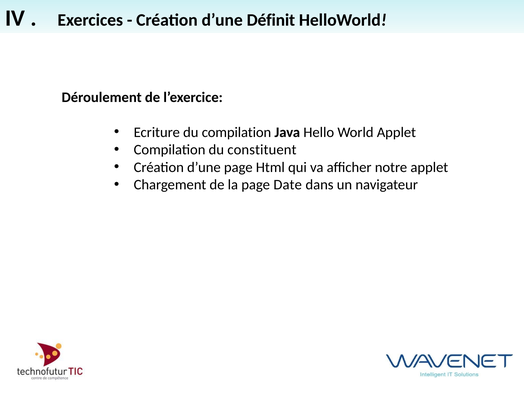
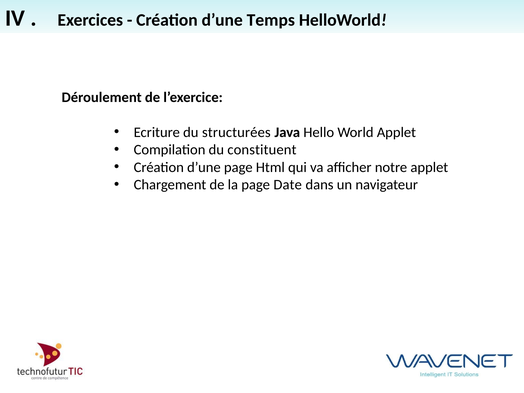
Définit: Définit -> Temps
du compilation: compilation -> structurées
